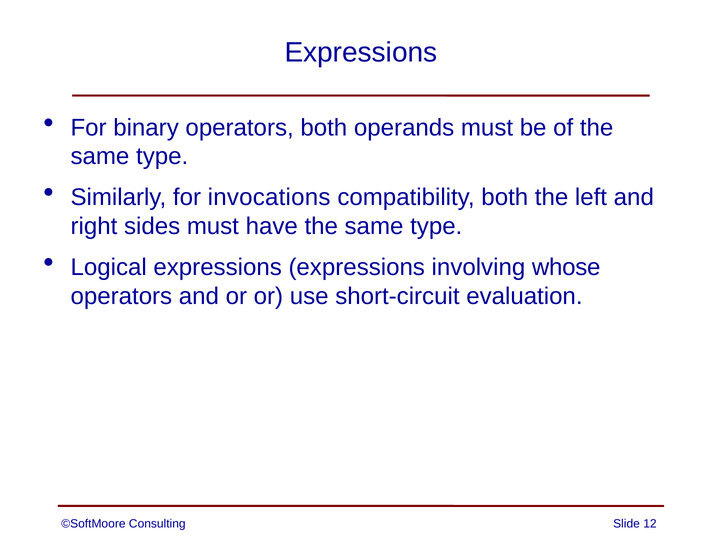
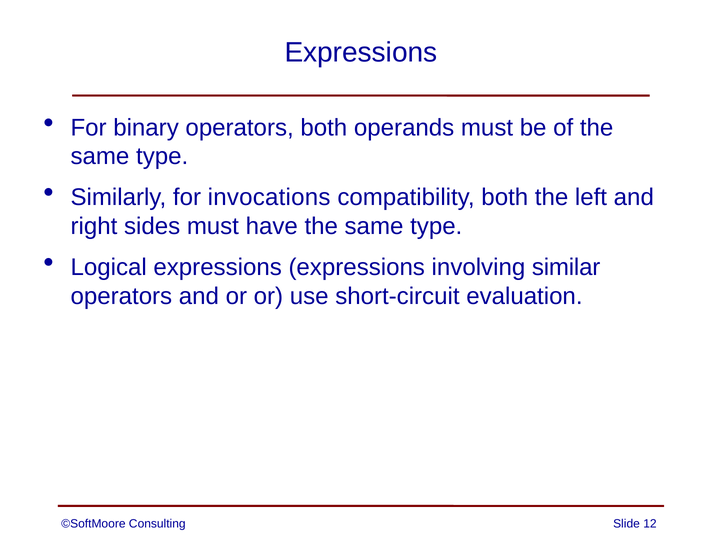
whose: whose -> similar
